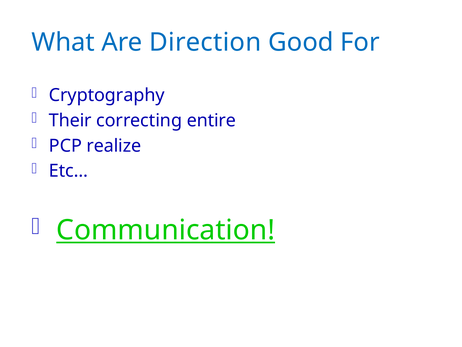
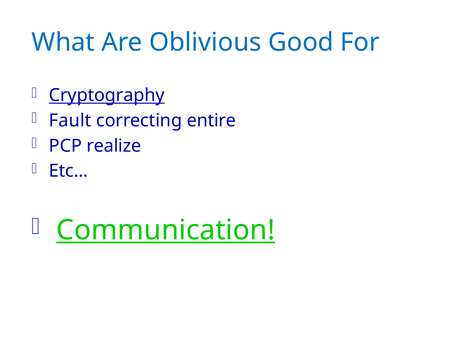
Direction: Direction -> Oblivious
Cryptography underline: none -> present
Their: Their -> Fault
